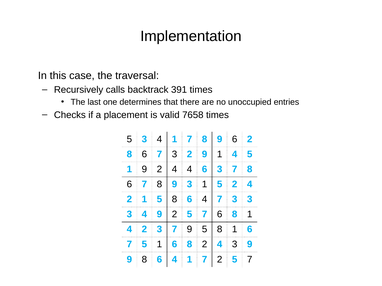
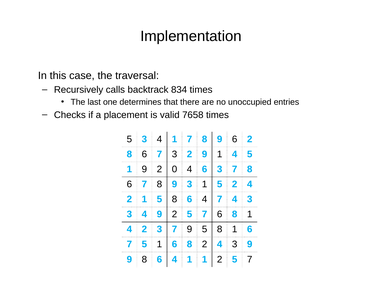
391: 391 -> 834
9 2 4: 4 -> 0
4 7 3: 3 -> 4
6 4 1 7: 7 -> 1
